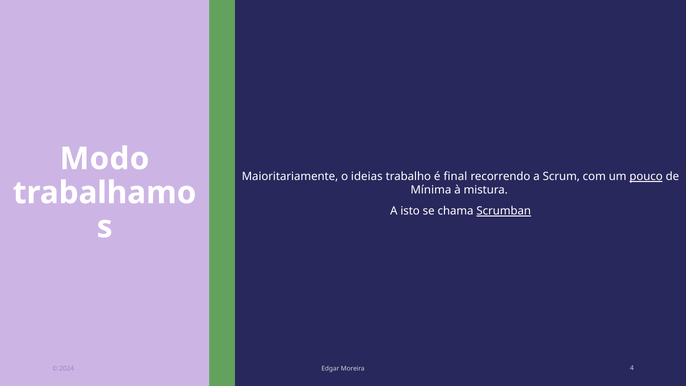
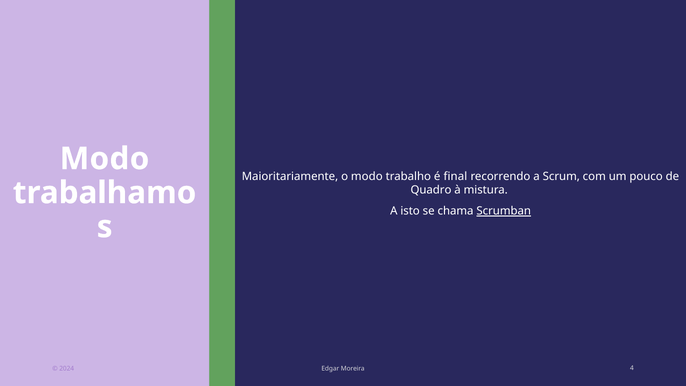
o ideias: ideias -> modo
pouco underline: present -> none
Mínima: Mínima -> Quadro
